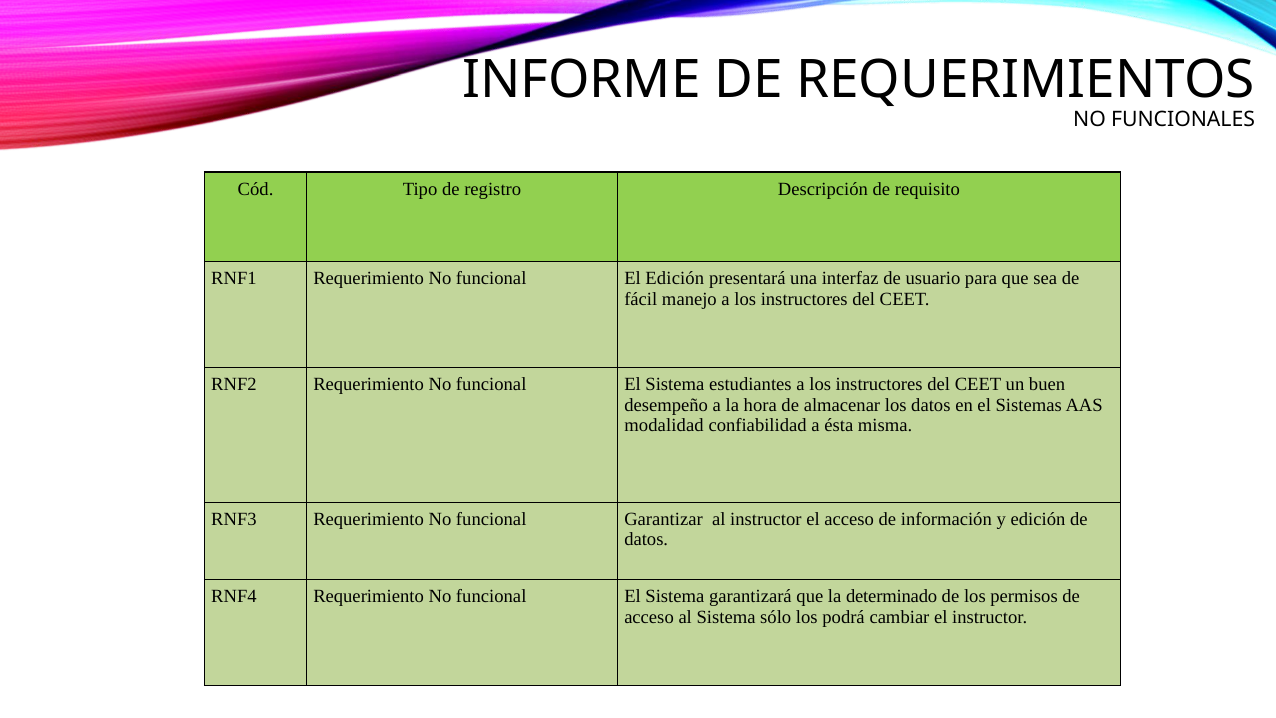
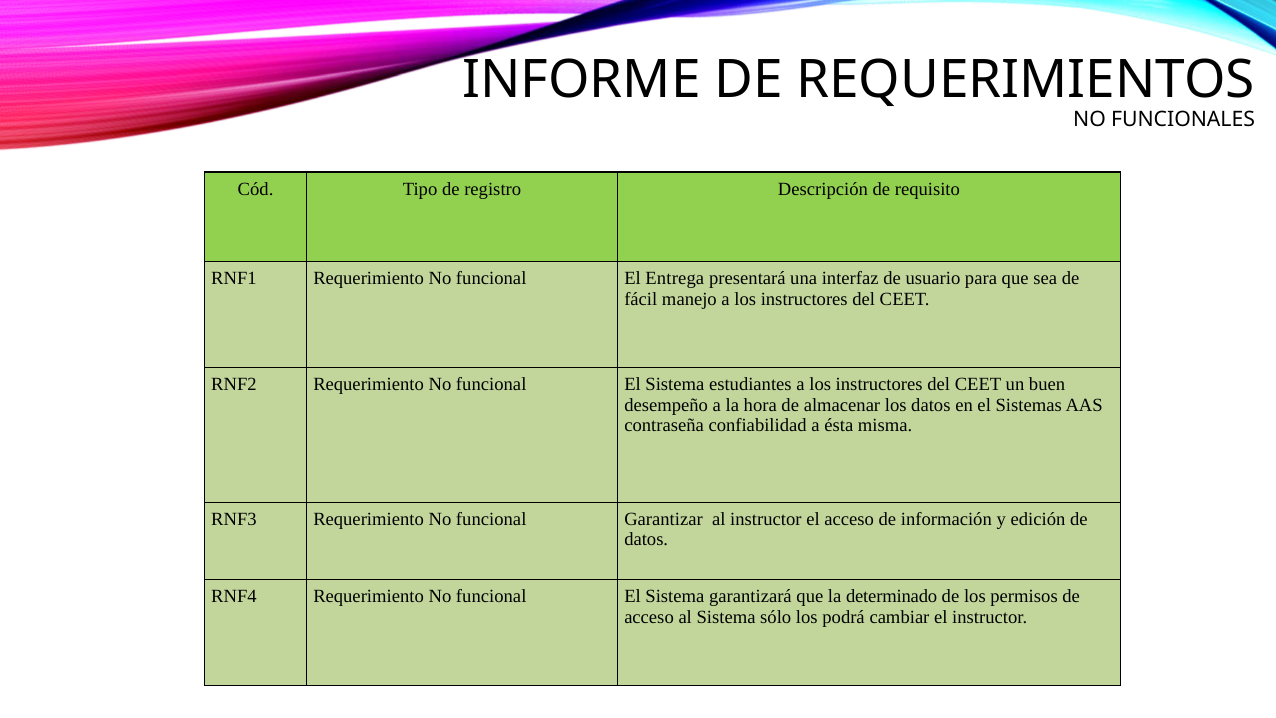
El Edición: Edición -> Entrega
modalidad: modalidad -> contraseña
